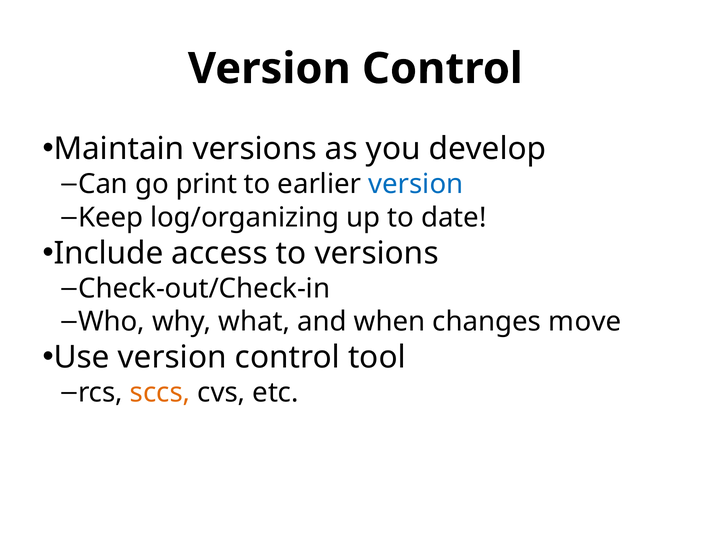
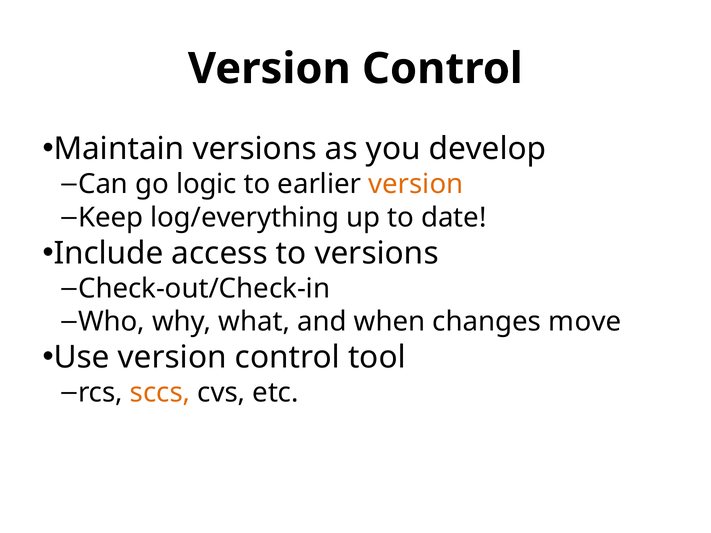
print: print -> logic
version at (416, 184) colour: blue -> orange
log/organizing: log/organizing -> log/everything
